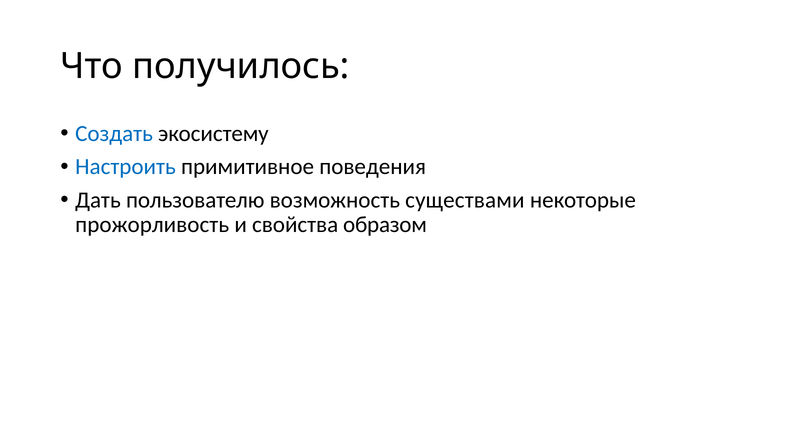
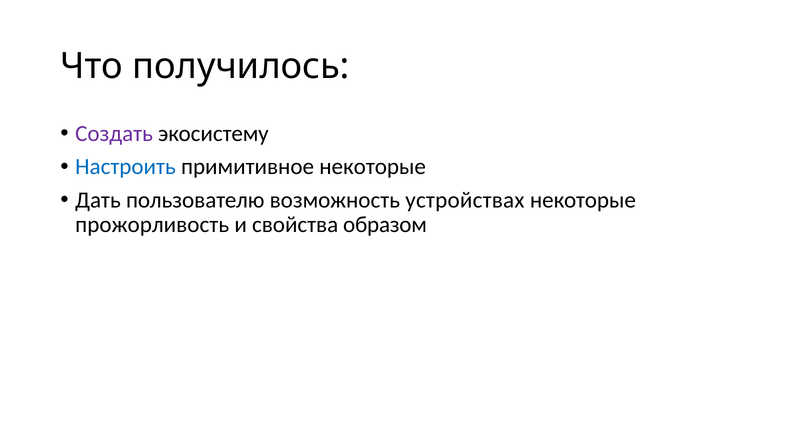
Создать colour: blue -> purple
примитивное поведения: поведения -> некоторые
существами: существами -> устройствах
